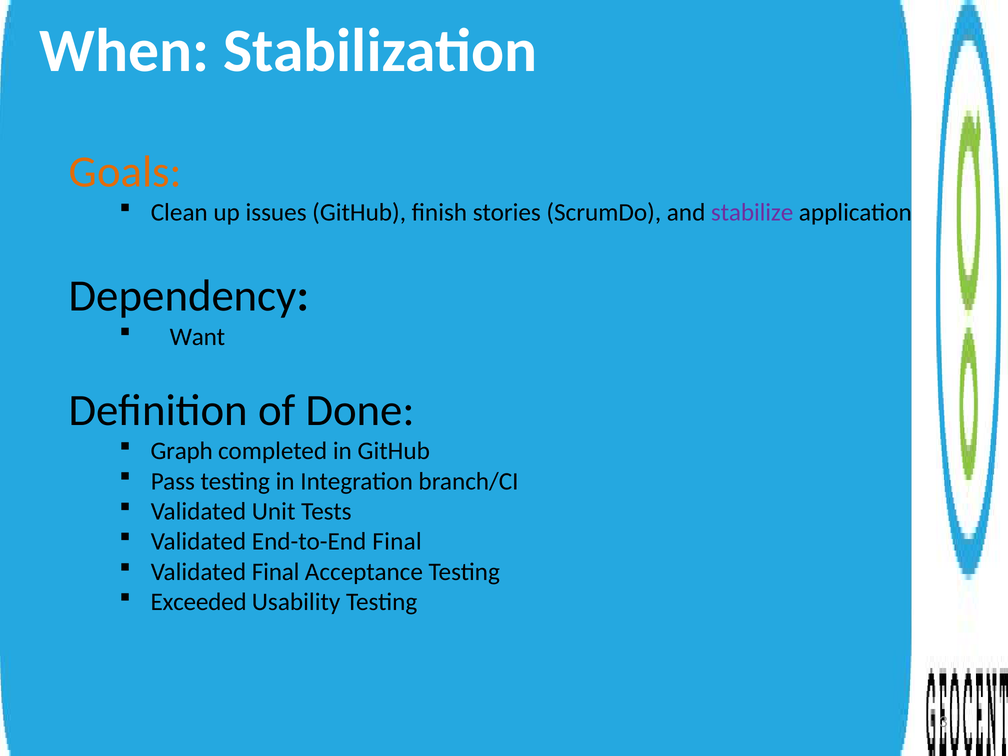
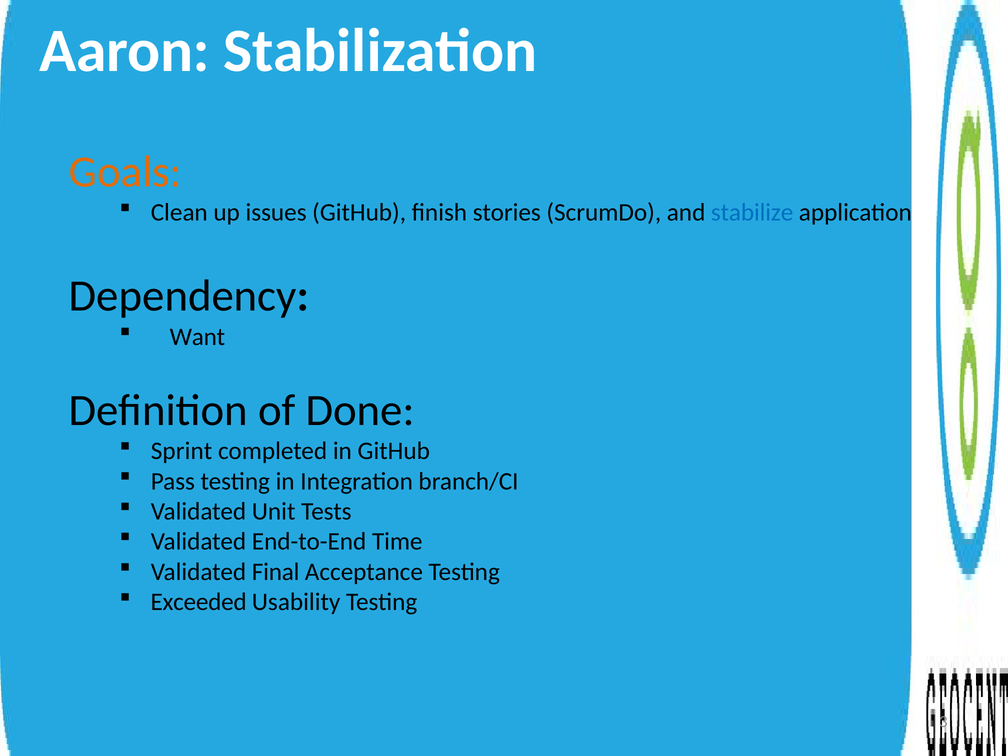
When: When -> Aaron
stabilize colour: purple -> blue
Graph: Graph -> Sprint
End-to-End Final: Final -> Time
